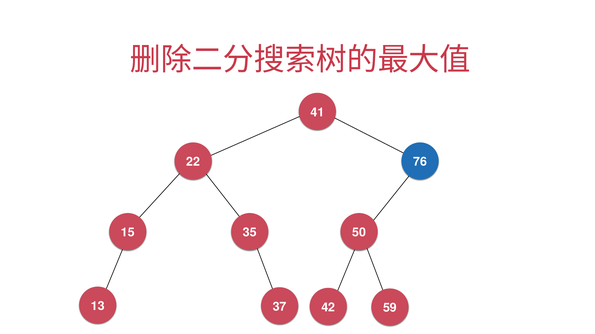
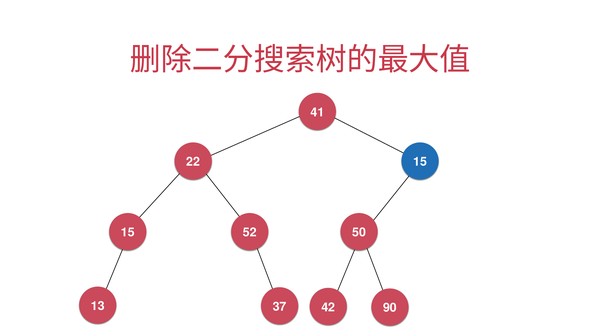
22 76: 76 -> 15
35: 35 -> 52
59: 59 -> 90
